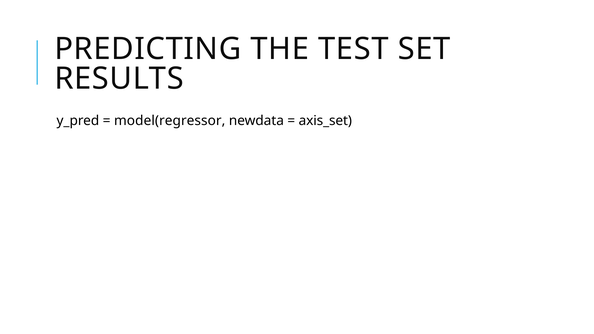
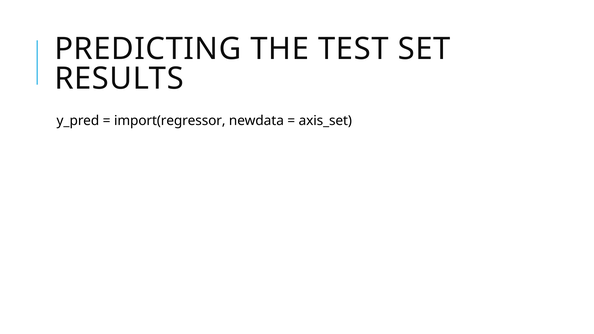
model(regressor: model(regressor -> import(regressor
